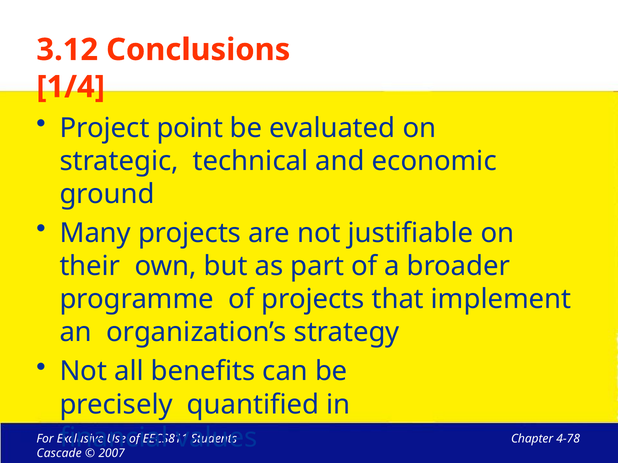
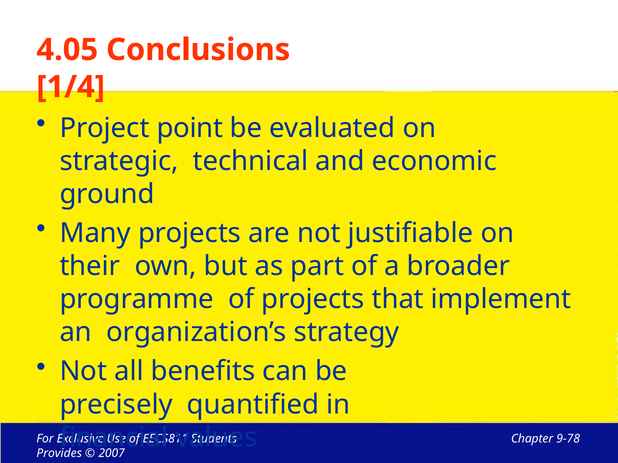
3.12: 3.12 -> 4.05
4-78: 4-78 -> 9-78
Cascade: Cascade -> Provides
